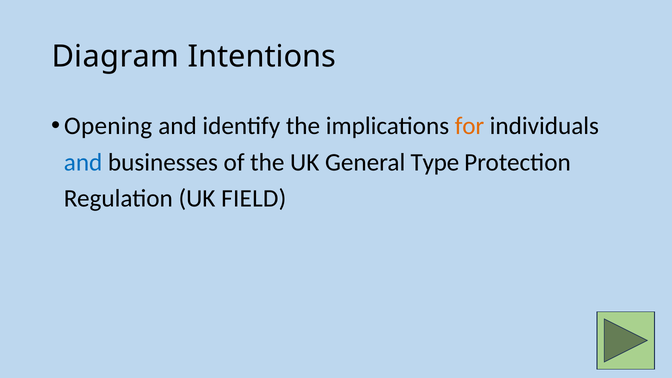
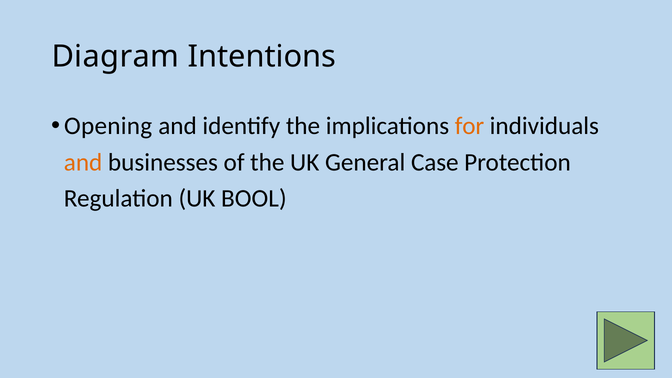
and at (83, 162) colour: blue -> orange
Type: Type -> Case
FIELD: FIELD -> BOOL
